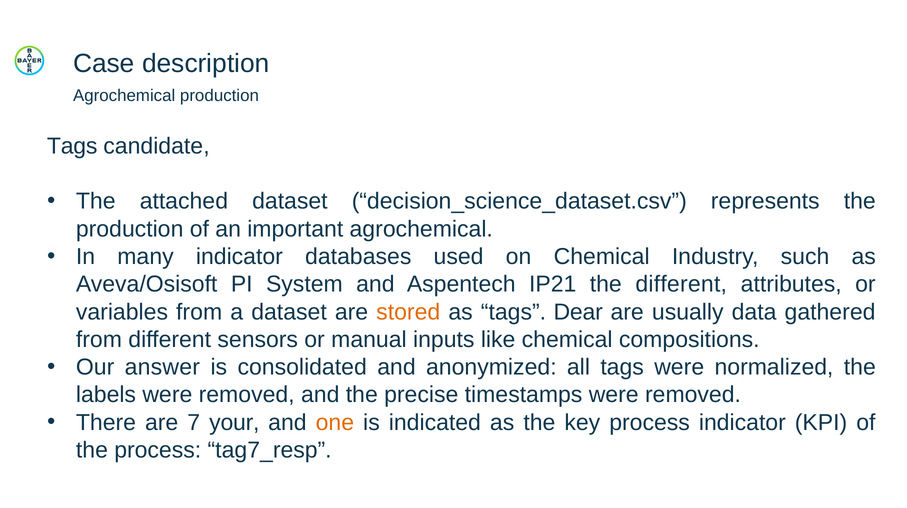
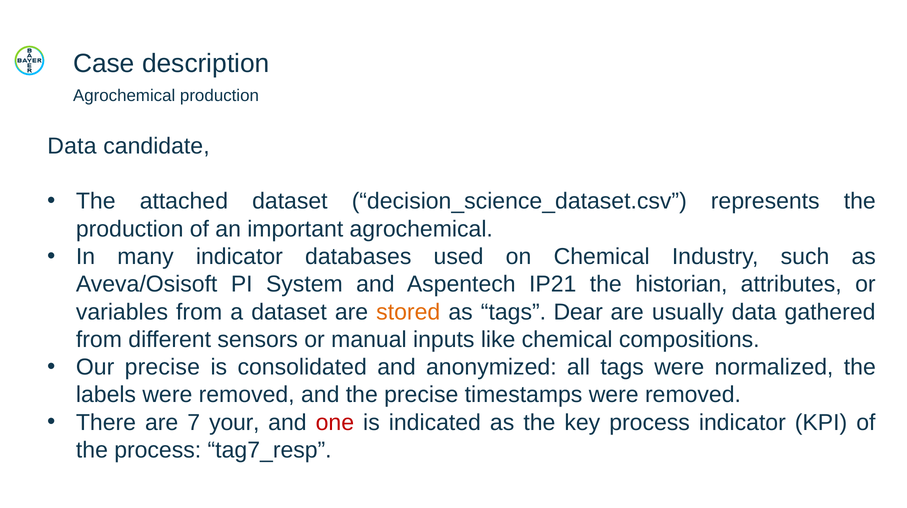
Tags at (72, 146): Tags -> Data
the different: different -> historian
Our answer: answer -> precise
one colour: orange -> red
